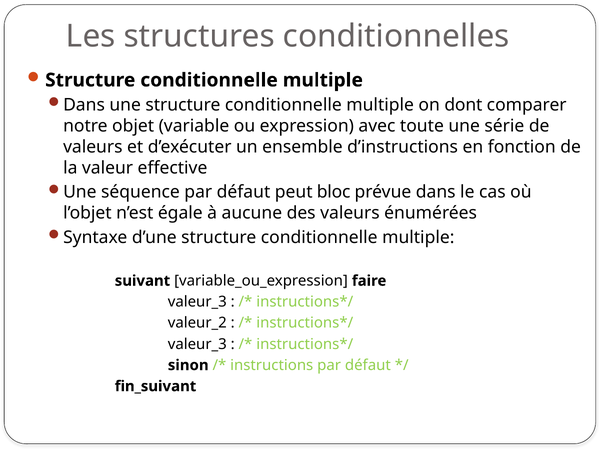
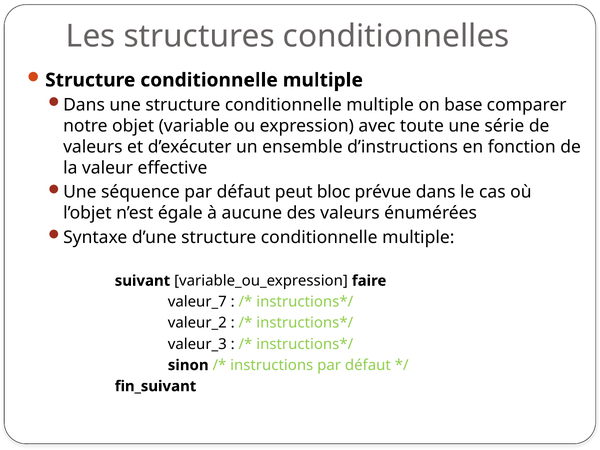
dont: dont -> base
valeur_3 at (197, 302): valeur_3 -> valeur_7
